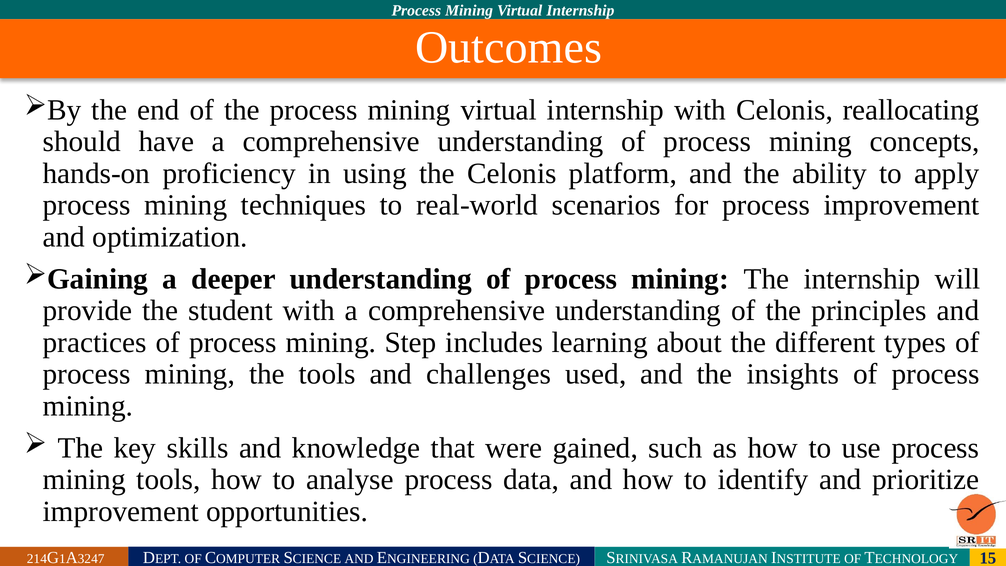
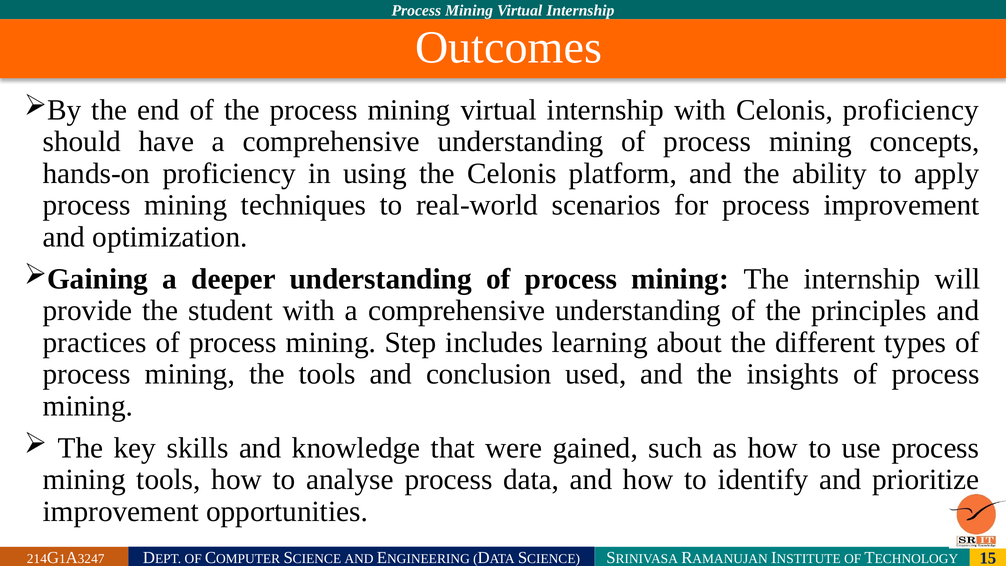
Celonis reallocating: reallocating -> proficiency
challenges: challenges -> conclusion
